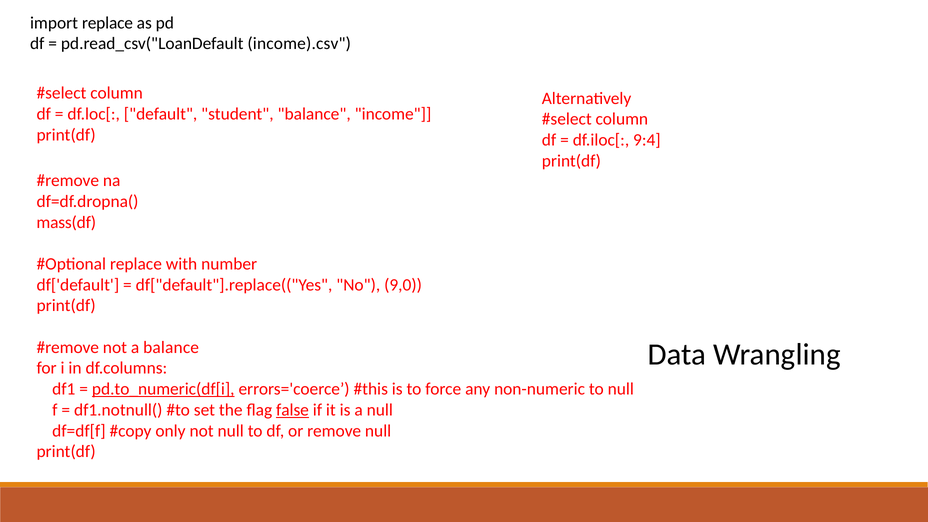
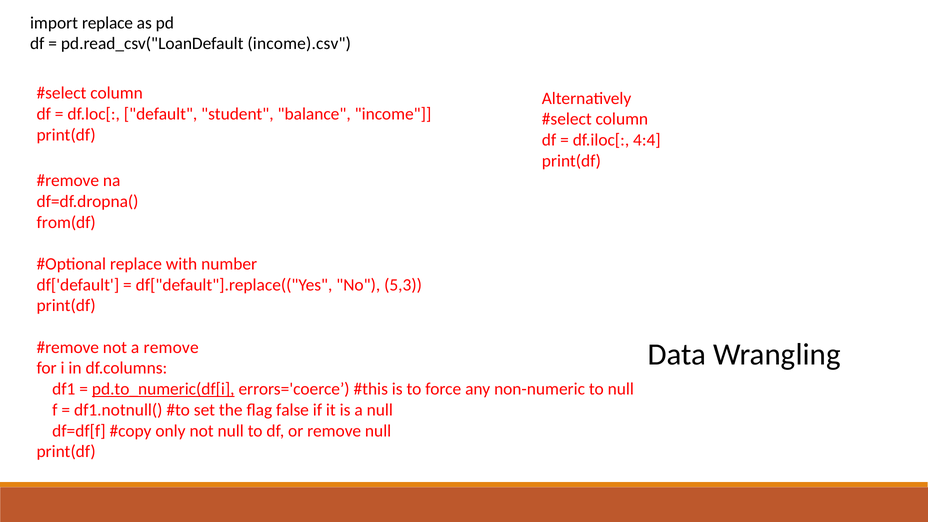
9:4: 9:4 -> 4:4
mass(df: mass(df -> from(df
9,0: 9,0 -> 5,3
a balance: balance -> remove
false underline: present -> none
